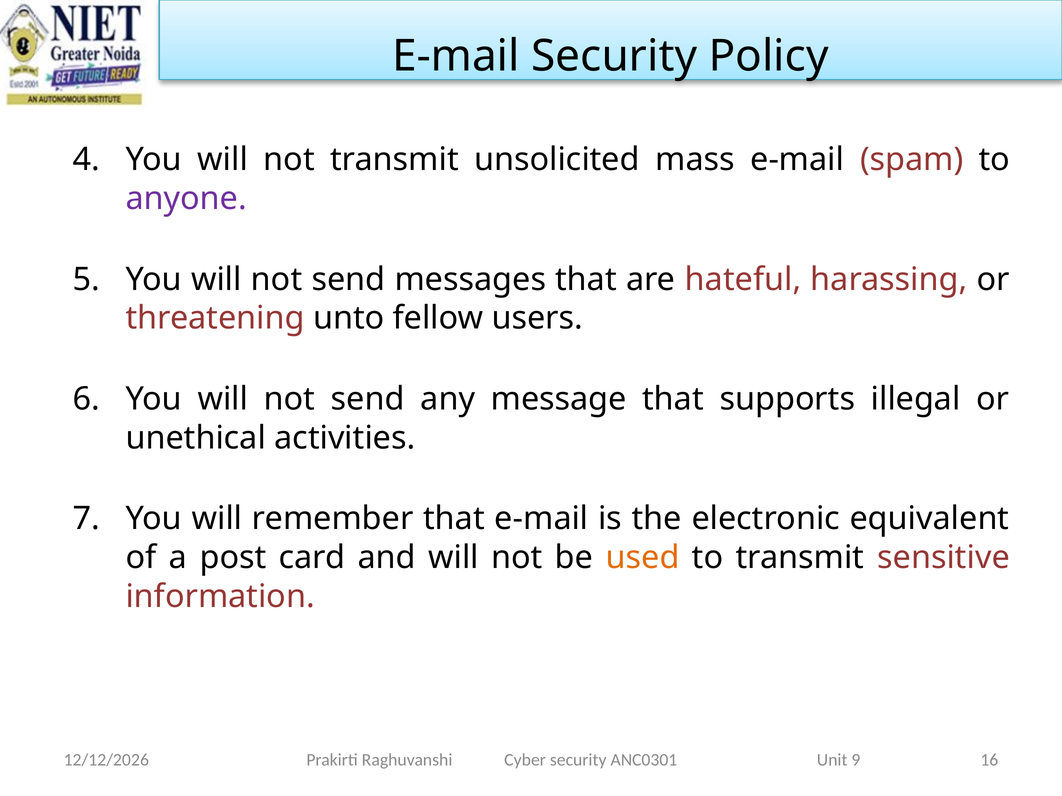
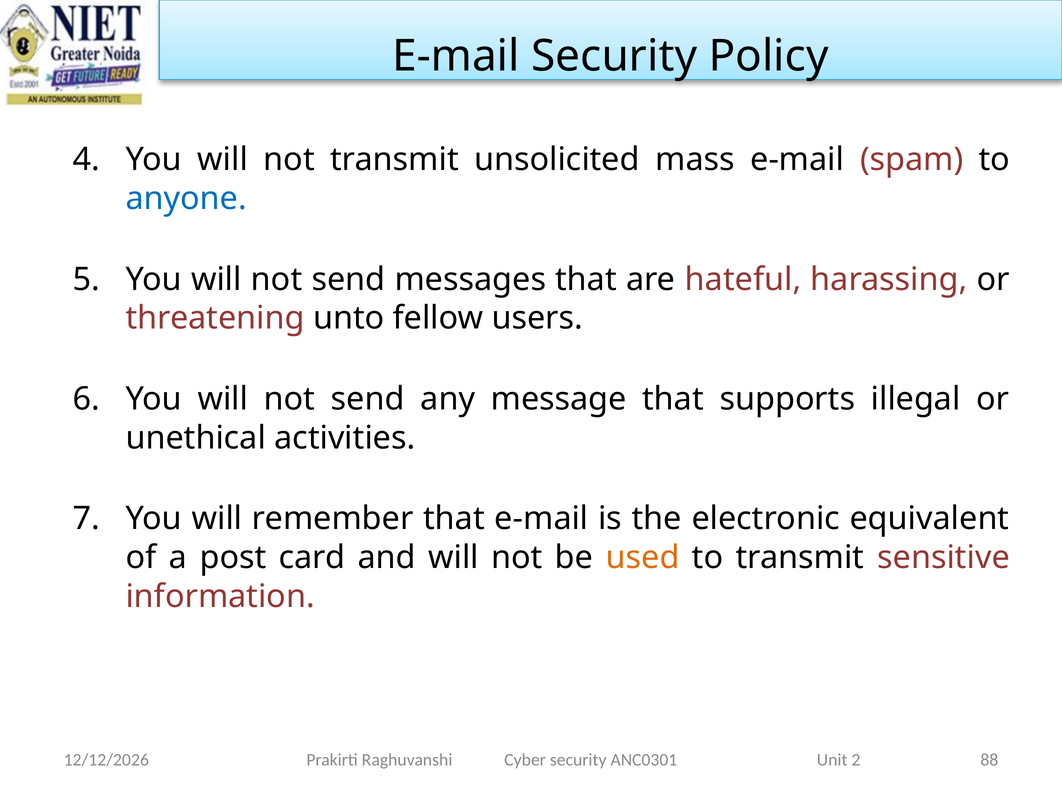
anyone colour: purple -> blue
16: 16 -> 88
9: 9 -> 2
